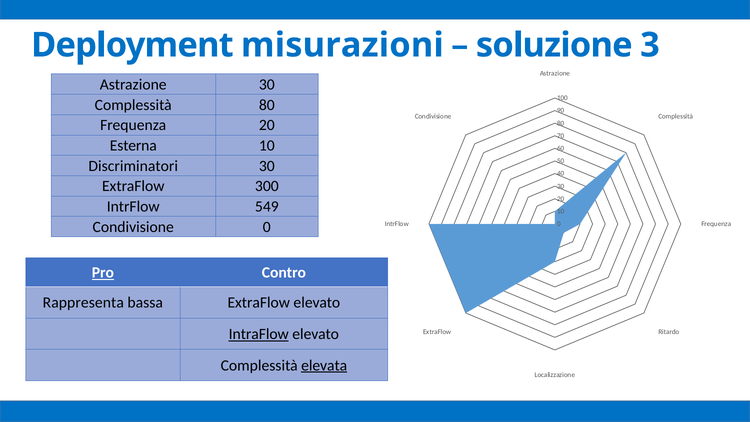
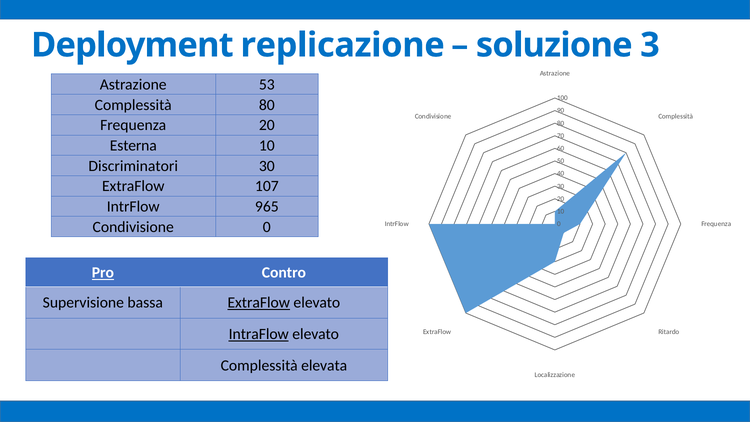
misurazioni: misurazioni -> replicazione
Astrazione 30: 30 -> 53
300: 300 -> 107
549: 549 -> 965
Rappresenta: Rappresenta -> Supervisione
ExtraFlow at (259, 303) underline: none -> present
elevata underline: present -> none
